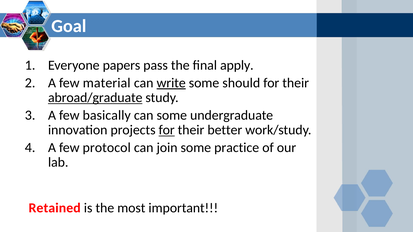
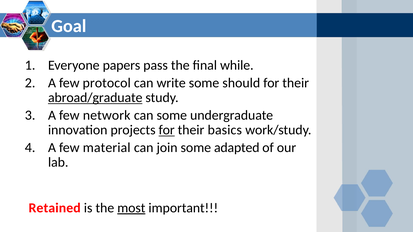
apply: apply -> while
material: material -> protocol
write underline: present -> none
basically: basically -> network
better: better -> basics
protocol: protocol -> material
practice: practice -> adapted
most underline: none -> present
